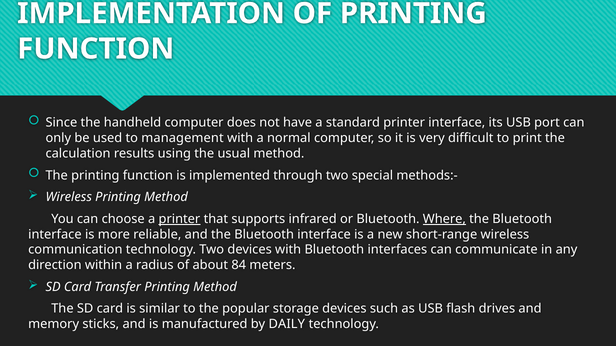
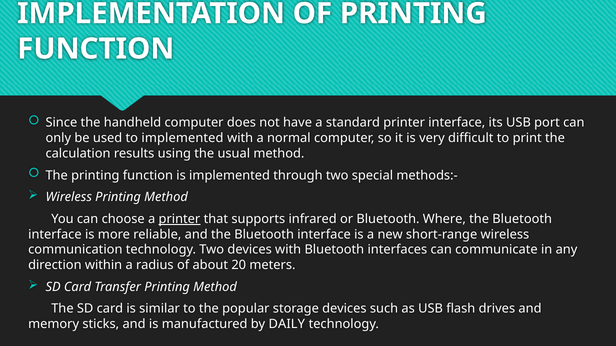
to management: management -> implemented
Where underline: present -> none
84: 84 -> 20
